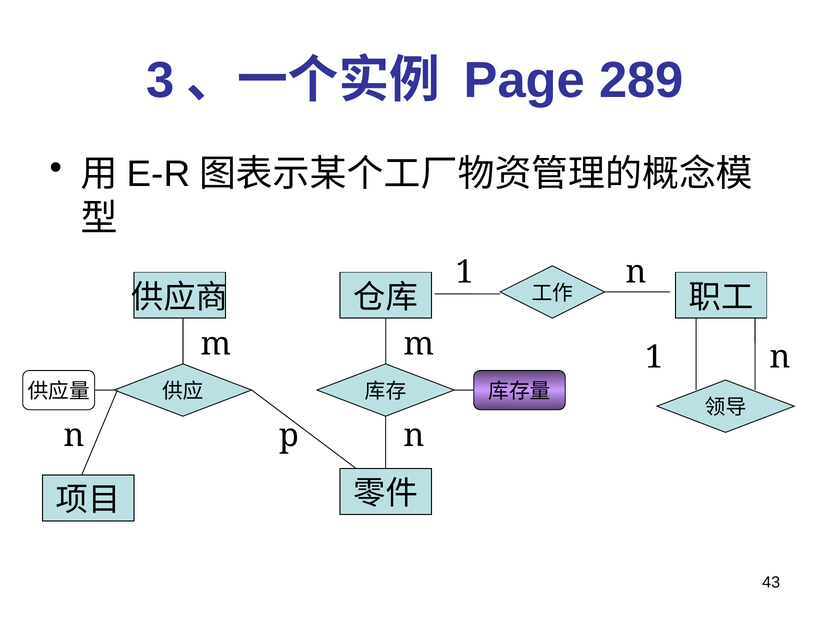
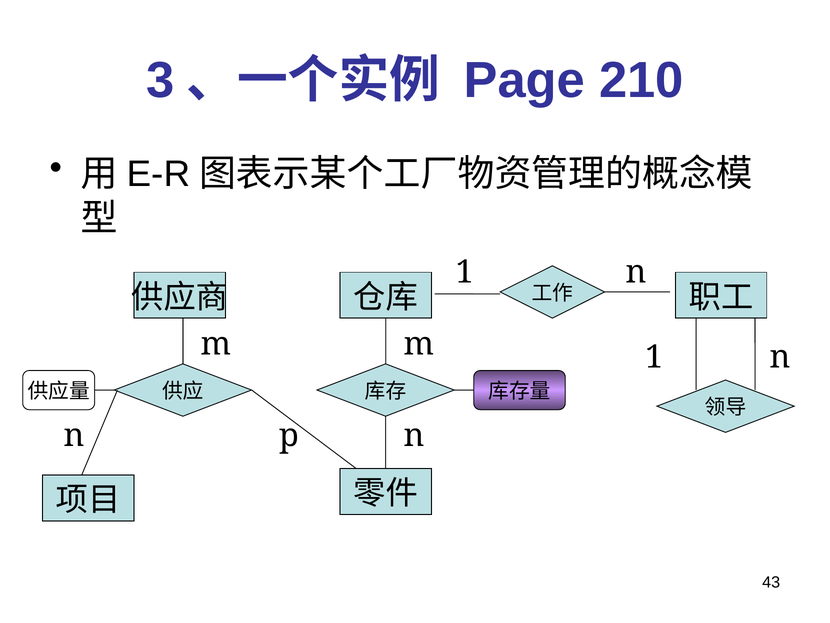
289: 289 -> 210
